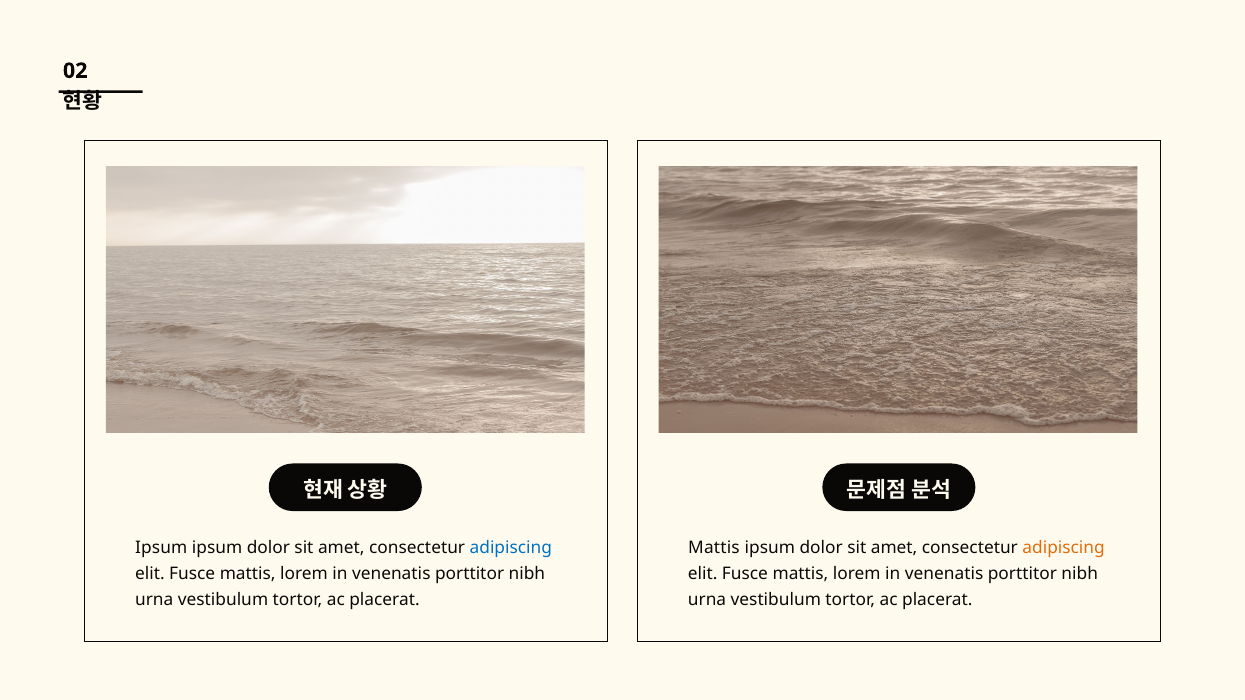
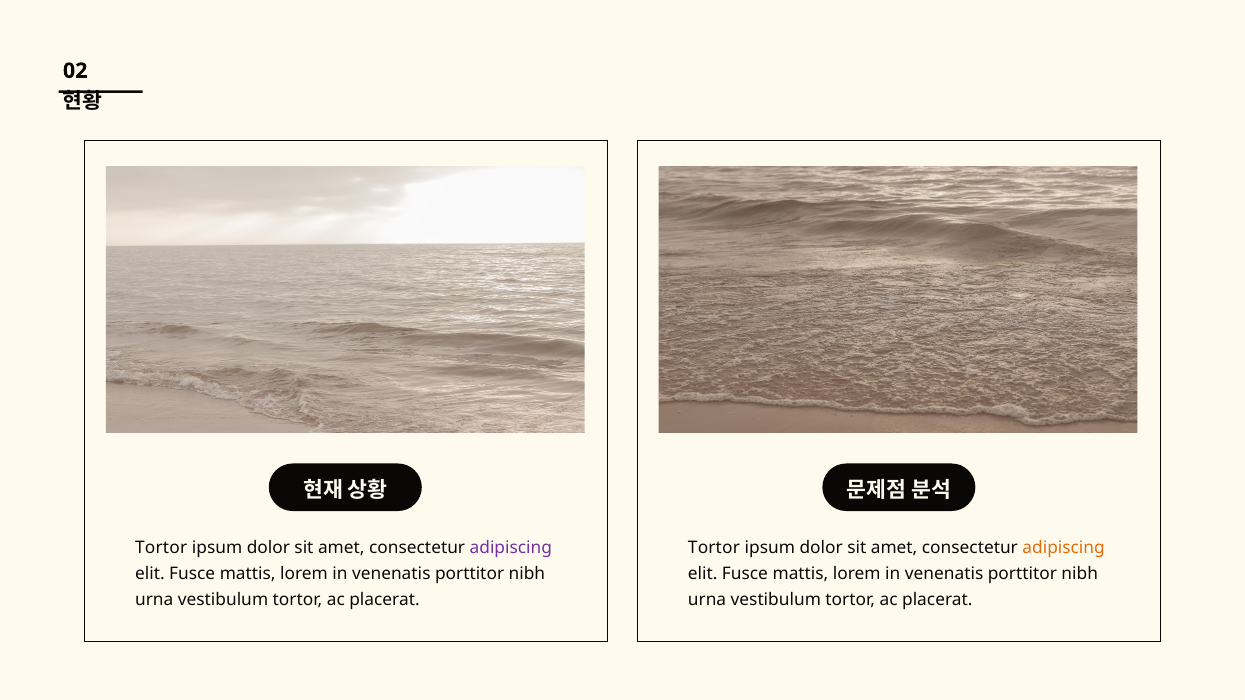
Ipsum at (161, 548): Ipsum -> Tortor
adipiscing at (511, 548) colour: blue -> purple
Mattis at (714, 548): Mattis -> Tortor
